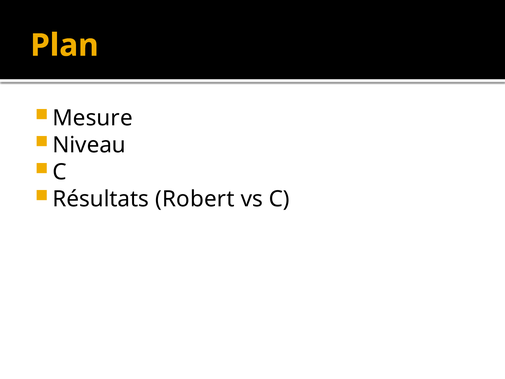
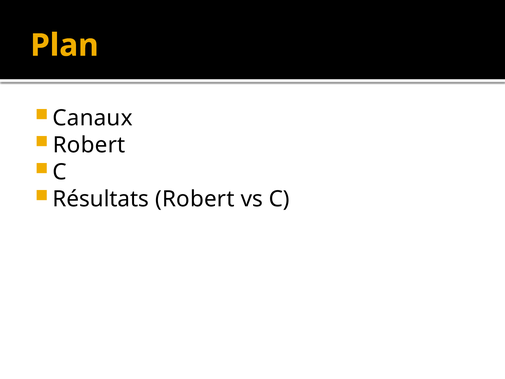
Mesure: Mesure -> Canaux
Niveau at (89, 145): Niveau -> Robert
